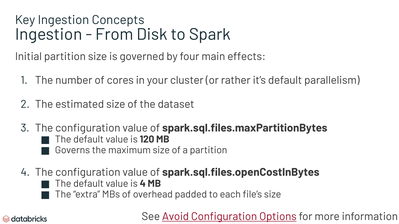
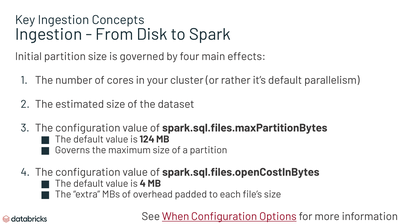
120: 120 -> 124
Avoid: Avoid -> When
